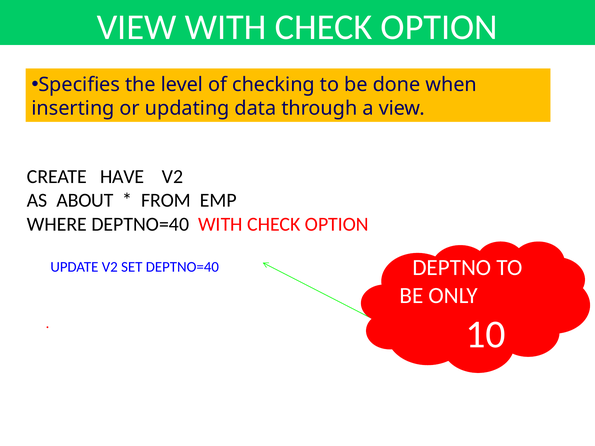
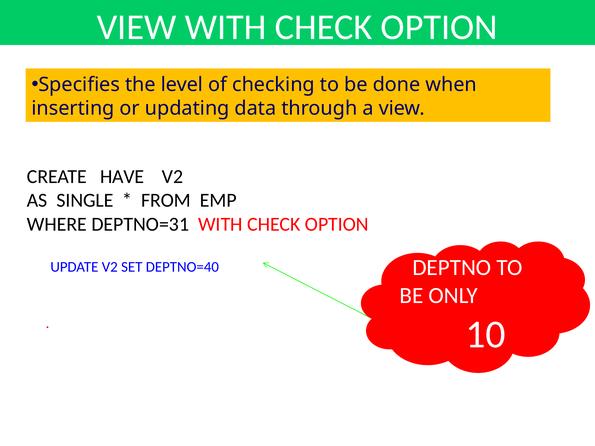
ABOUT: ABOUT -> SINGLE
WHERE DEPTNO=40: DEPTNO=40 -> DEPTNO=31
